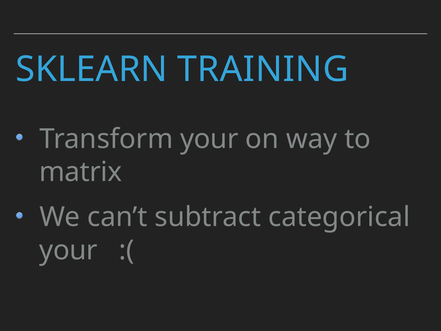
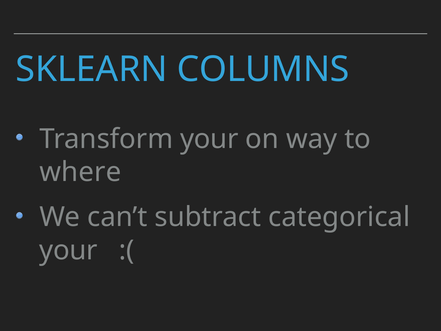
TRAINING: TRAINING -> COLUMNS
matrix: matrix -> where
